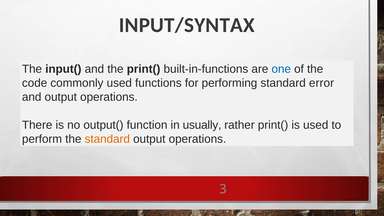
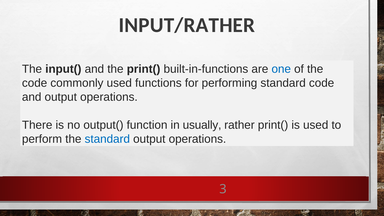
INPUT/SYNTAX: INPUT/SYNTAX -> INPUT/RATHER
standard error: error -> code
standard at (107, 139) colour: orange -> blue
